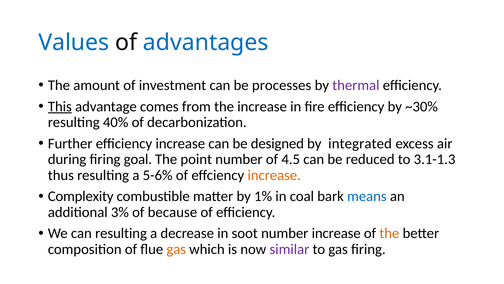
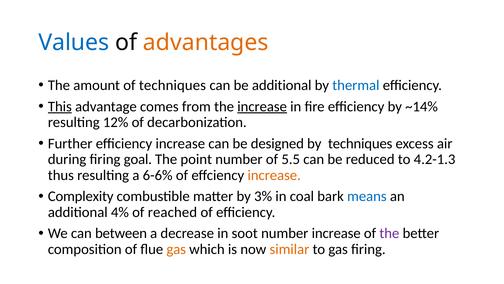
advantages colour: blue -> orange
of investment: investment -> techniques
be processes: processes -> additional
thermal colour: purple -> blue
increase at (262, 106) underline: none -> present
~30%: ~30% -> ~14%
40%: 40% -> 12%
by integrated: integrated -> techniques
4.5: 4.5 -> 5.5
3.1-1.3: 3.1-1.3 -> 4.2-1.3
5-6%: 5-6% -> 6-6%
1%: 1% -> 3%
3%: 3% -> 4%
because: because -> reached
can resulting: resulting -> between
the at (389, 233) colour: orange -> purple
similar colour: purple -> orange
